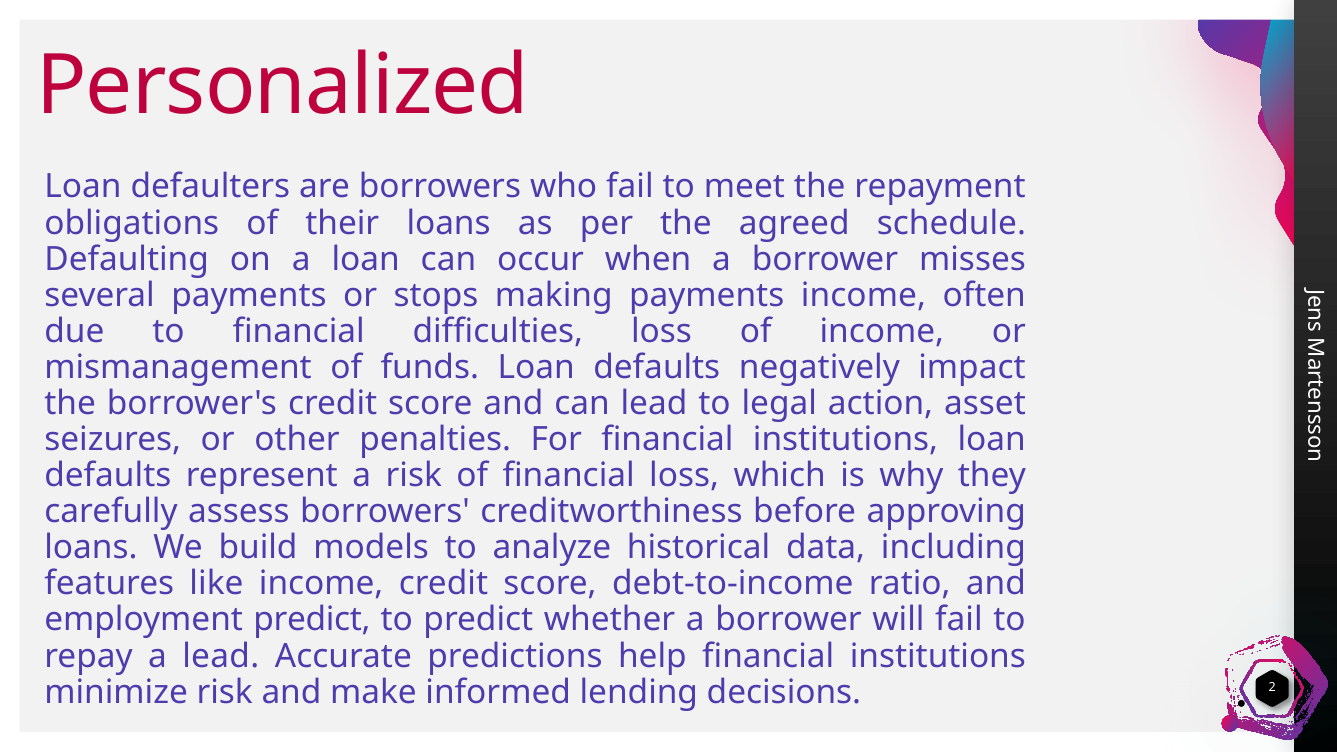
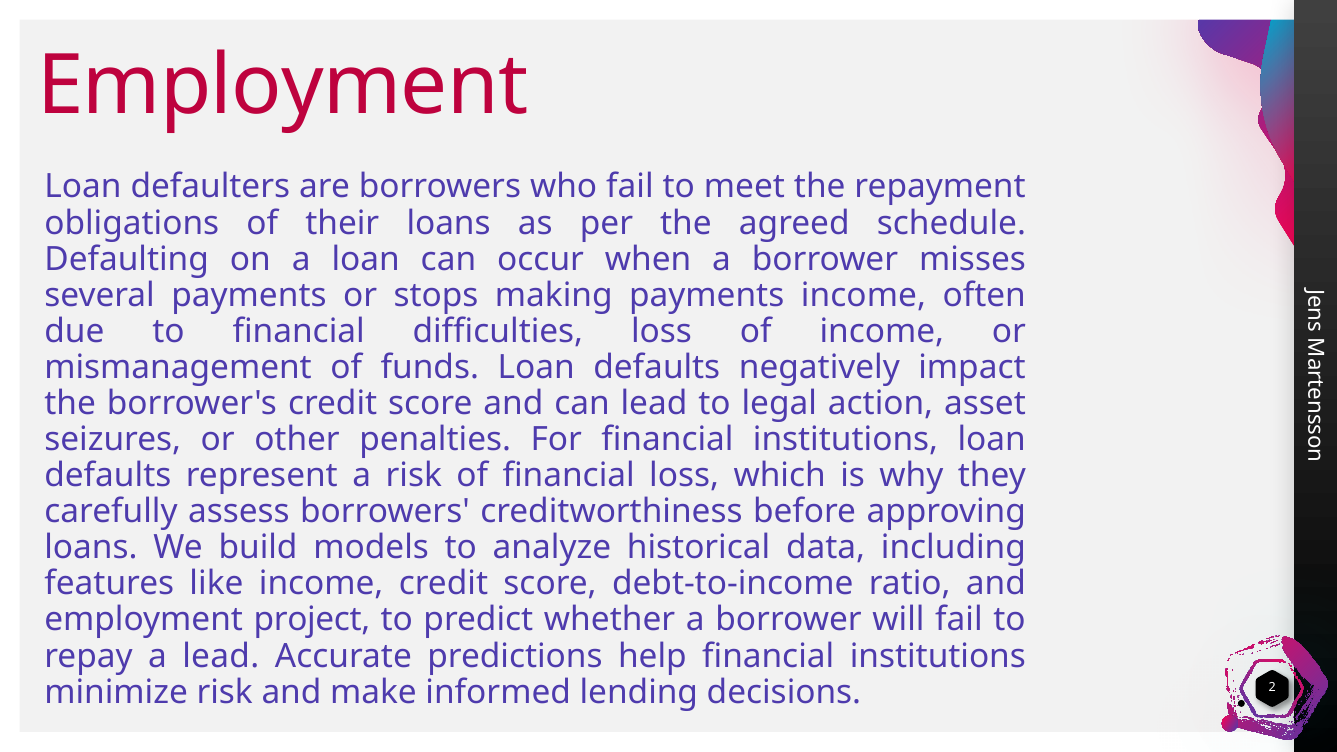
Personalized at (283, 85): Personalized -> Employment
employment predict: predict -> project
